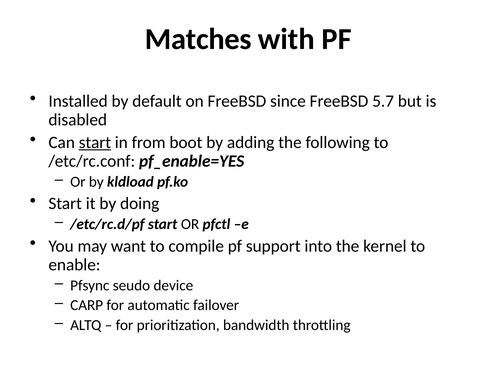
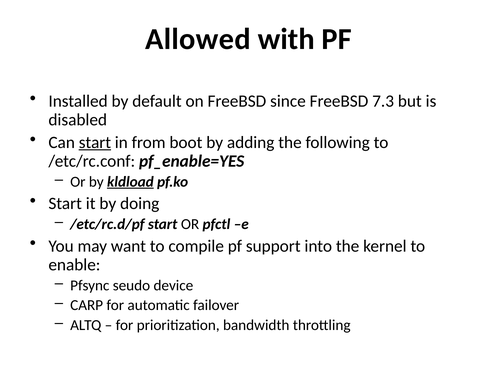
Matches: Matches -> Allowed
5.7: 5.7 -> 7.3
kldload underline: none -> present
